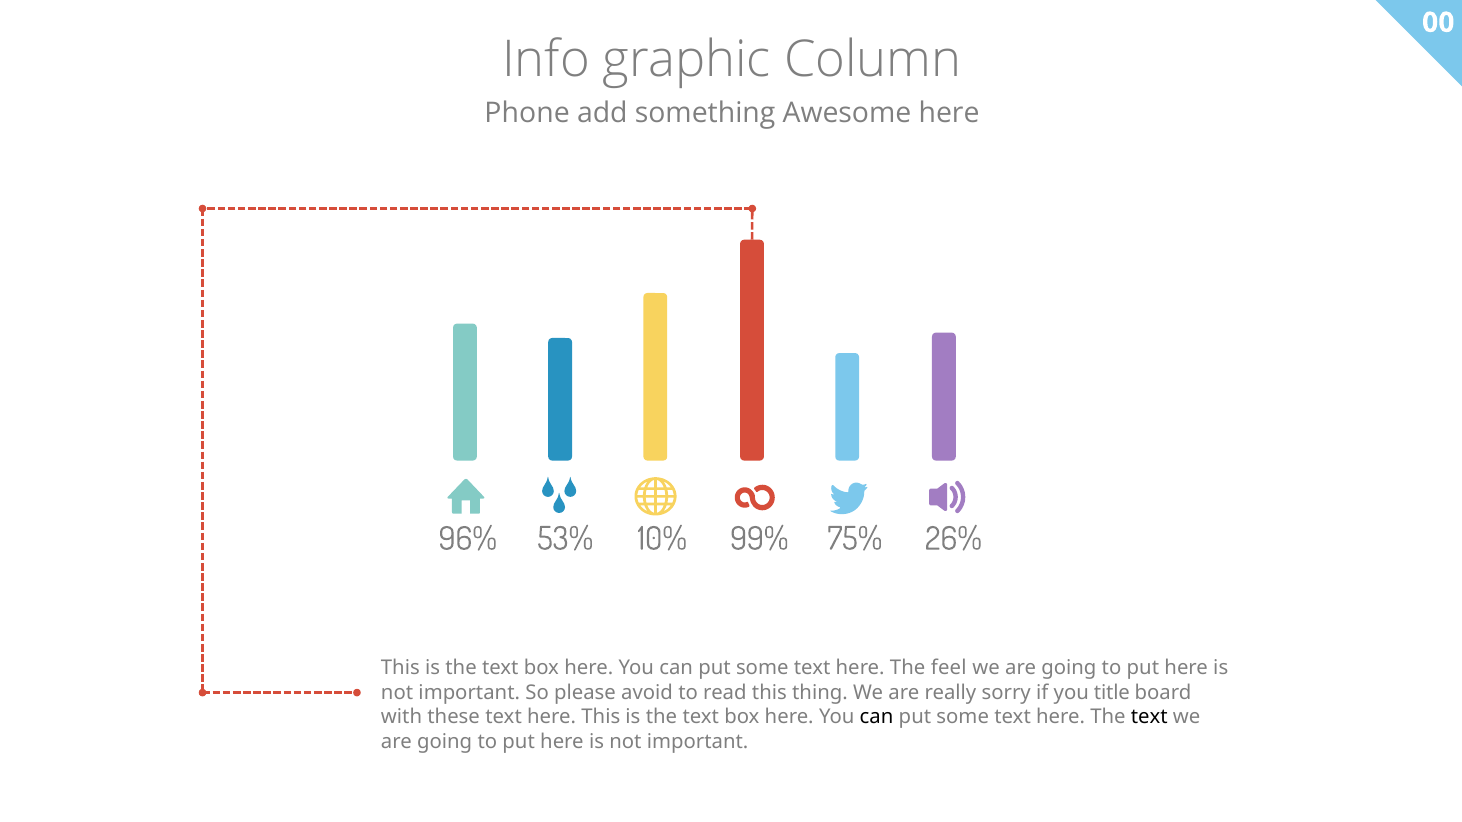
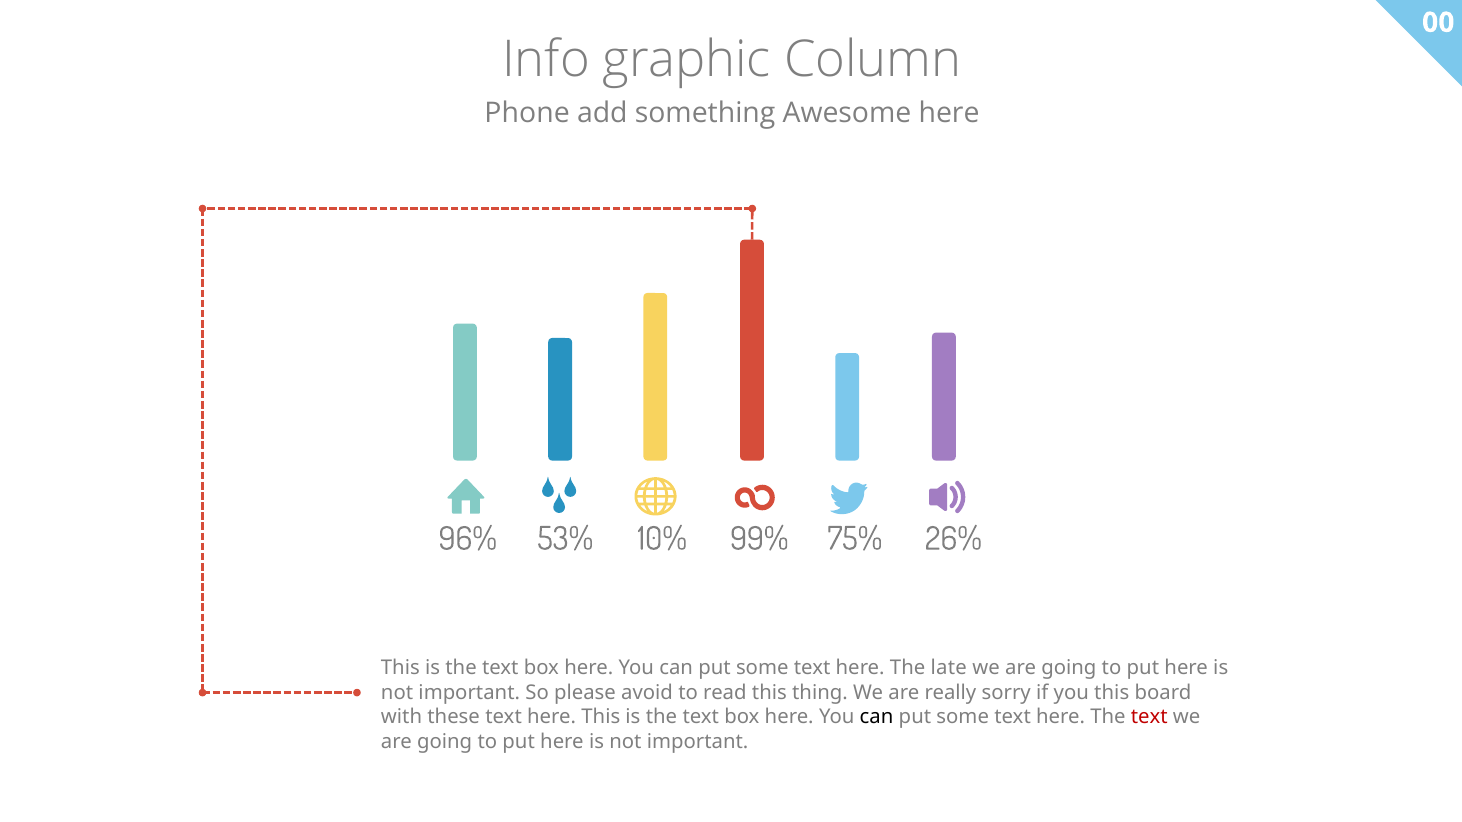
feel: feel -> late
you title: title -> this
text at (1149, 717) colour: black -> red
